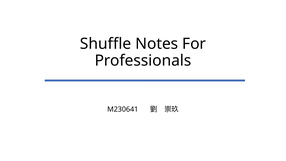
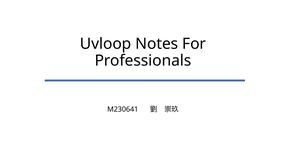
Shuffle: Shuffle -> Uvloop
